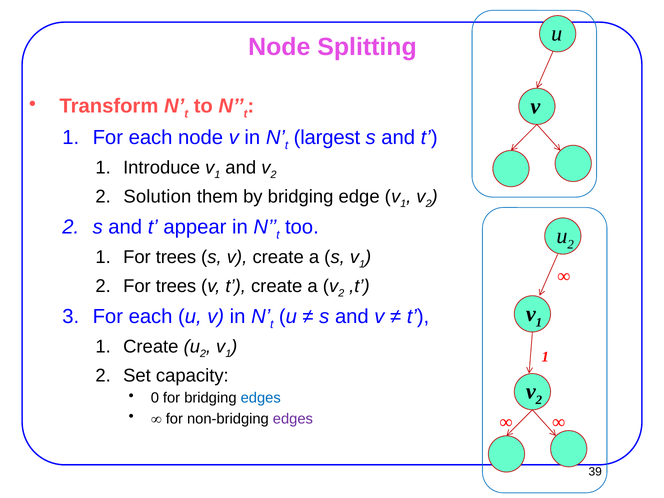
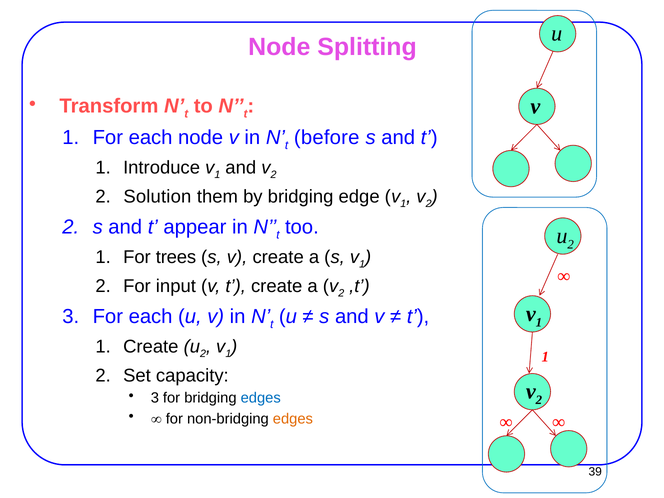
largest: largest -> before
trees at (176, 286): trees -> input
0 at (155, 398): 0 -> 3
edges at (293, 419) colour: purple -> orange
